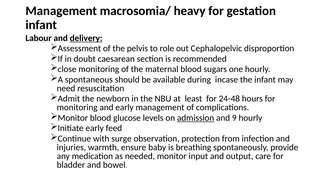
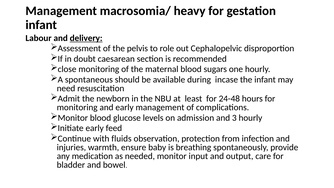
admission underline: present -> none
9: 9 -> 3
surge: surge -> fluids
